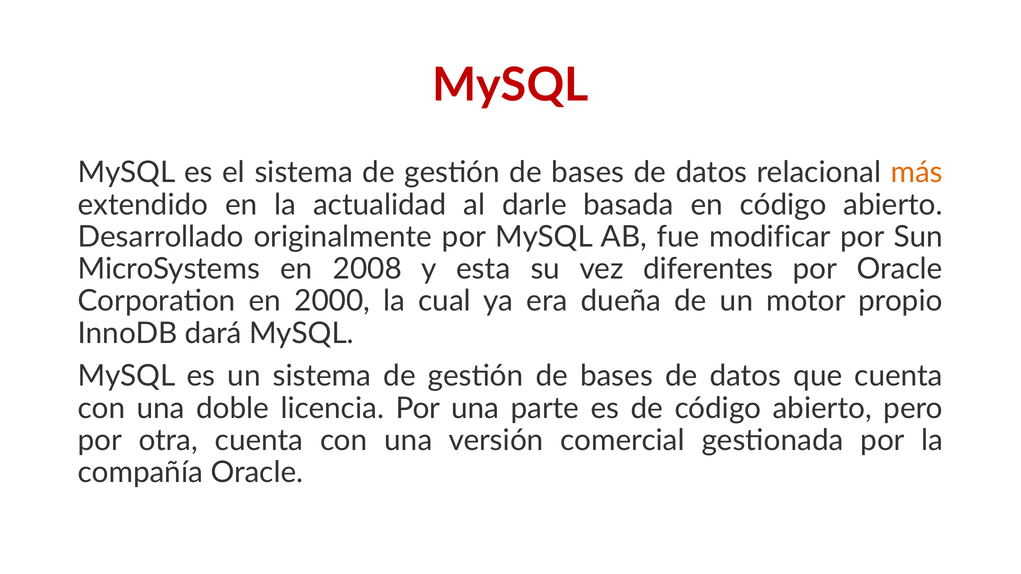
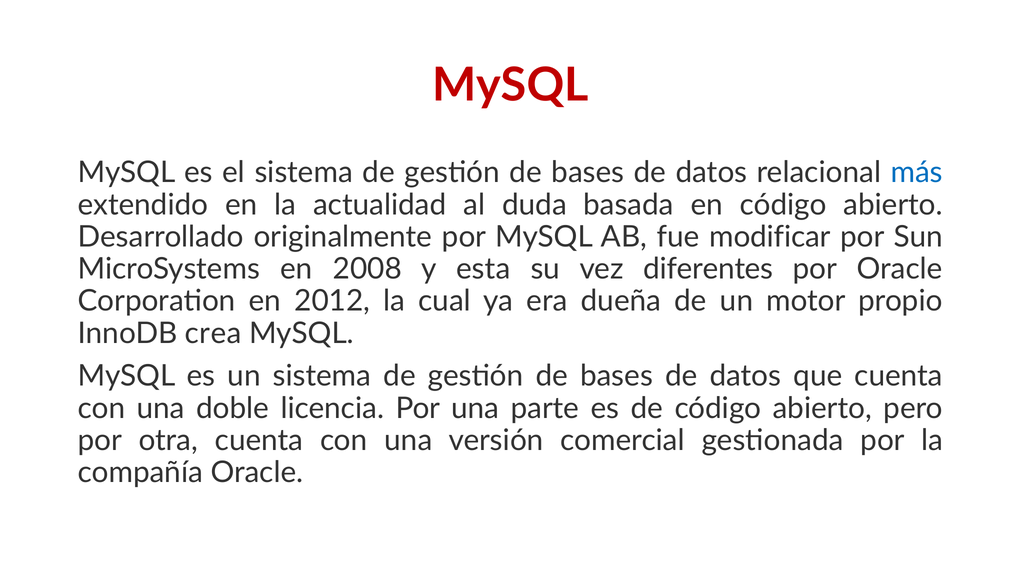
más colour: orange -> blue
darle: darle -> duda
2000: 2000 -> 2012
dará: dará -> crea
